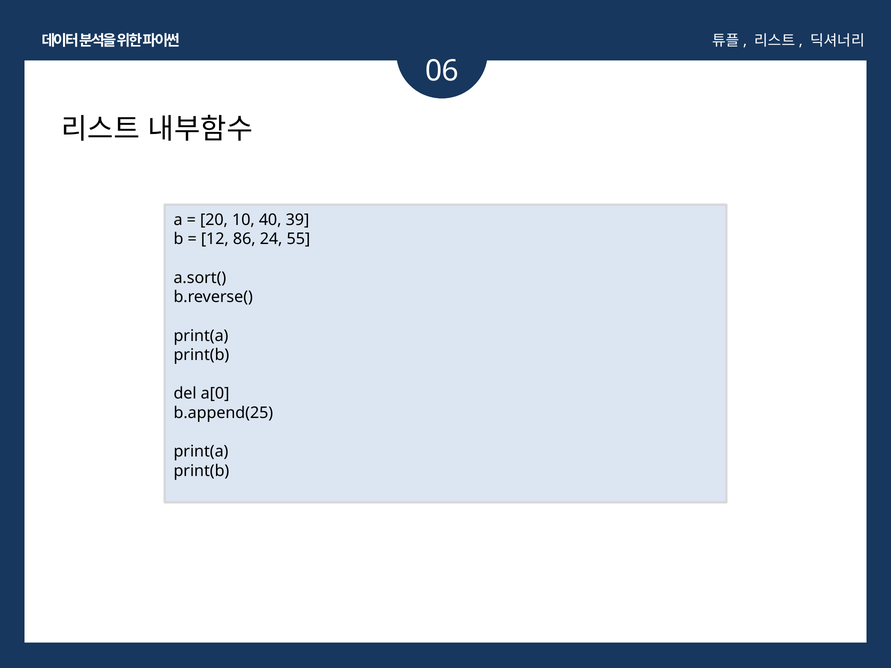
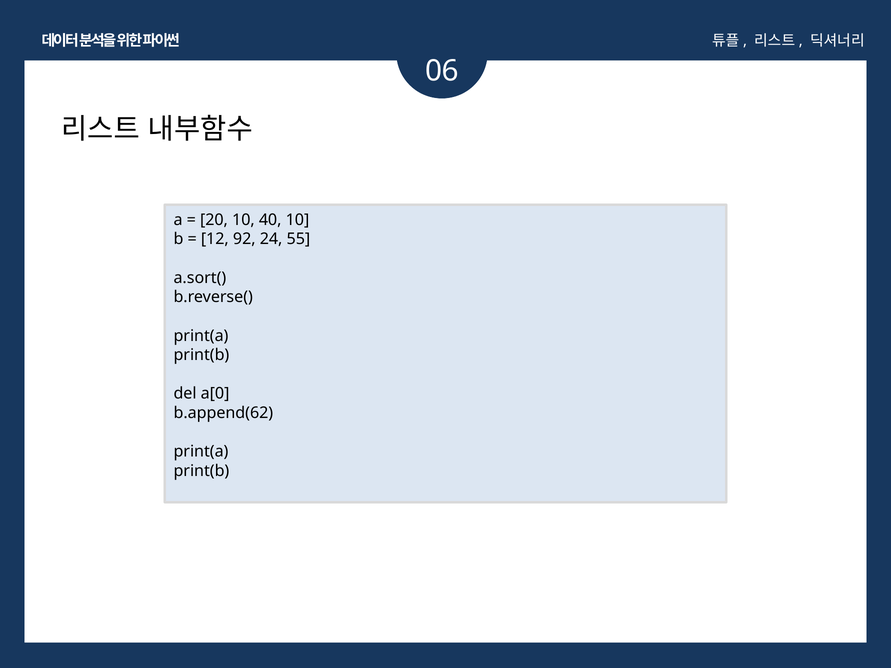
40 39: 39 -> 10
86: 86 -> 92
b.append(25: b.append(25 -> b.append(62
